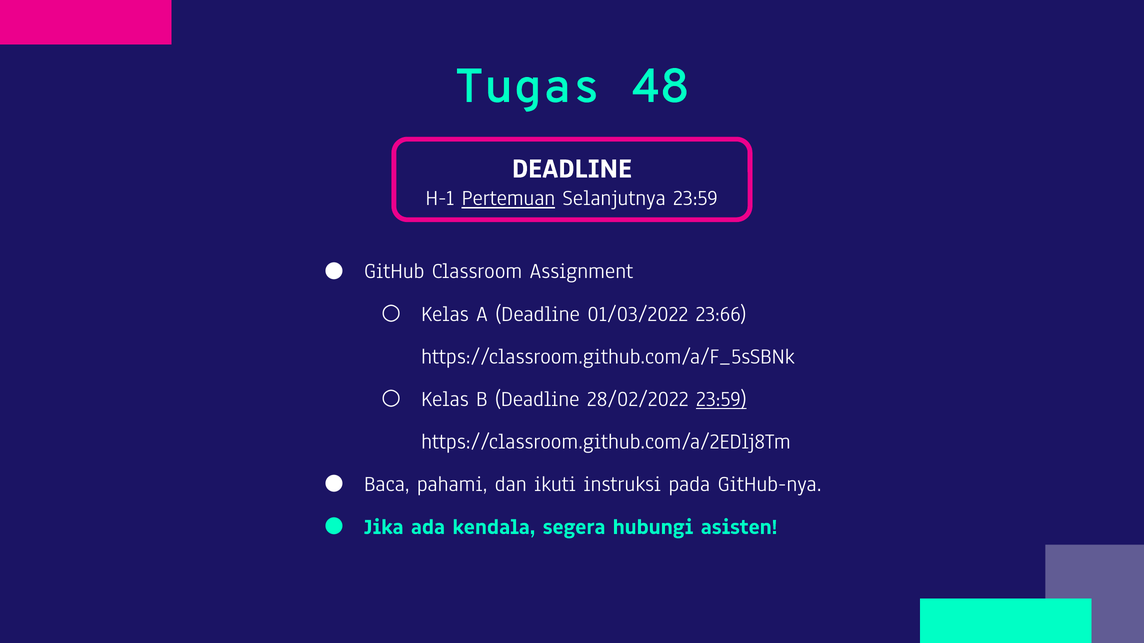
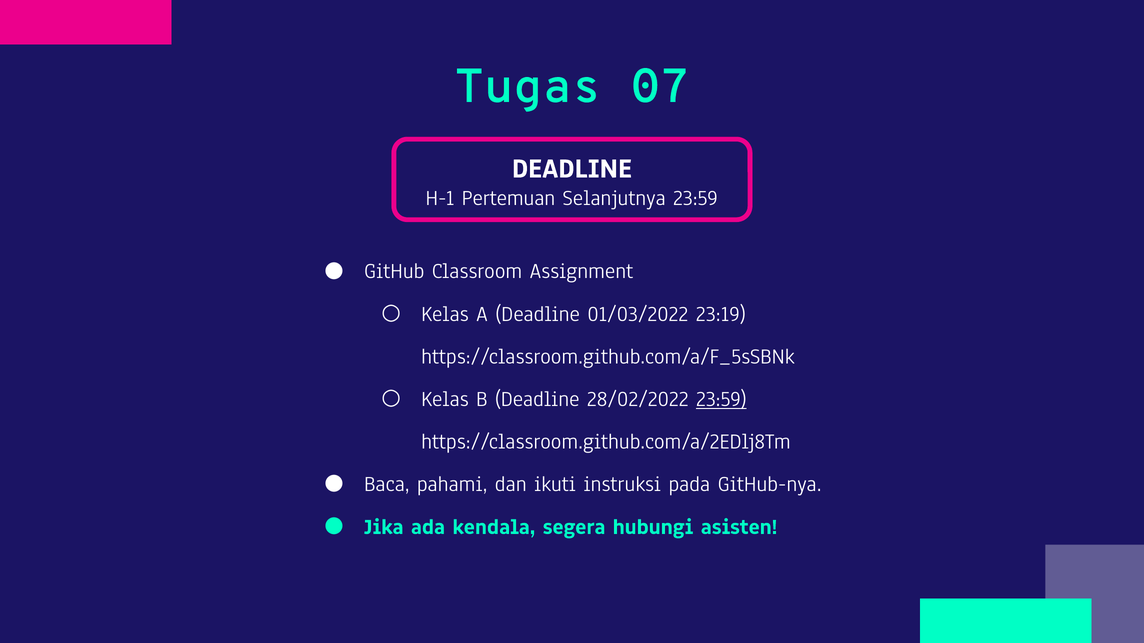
48: 48 -> 07
Pertemuan underline: present -> none
23:66: 23:66 -> 23:19
